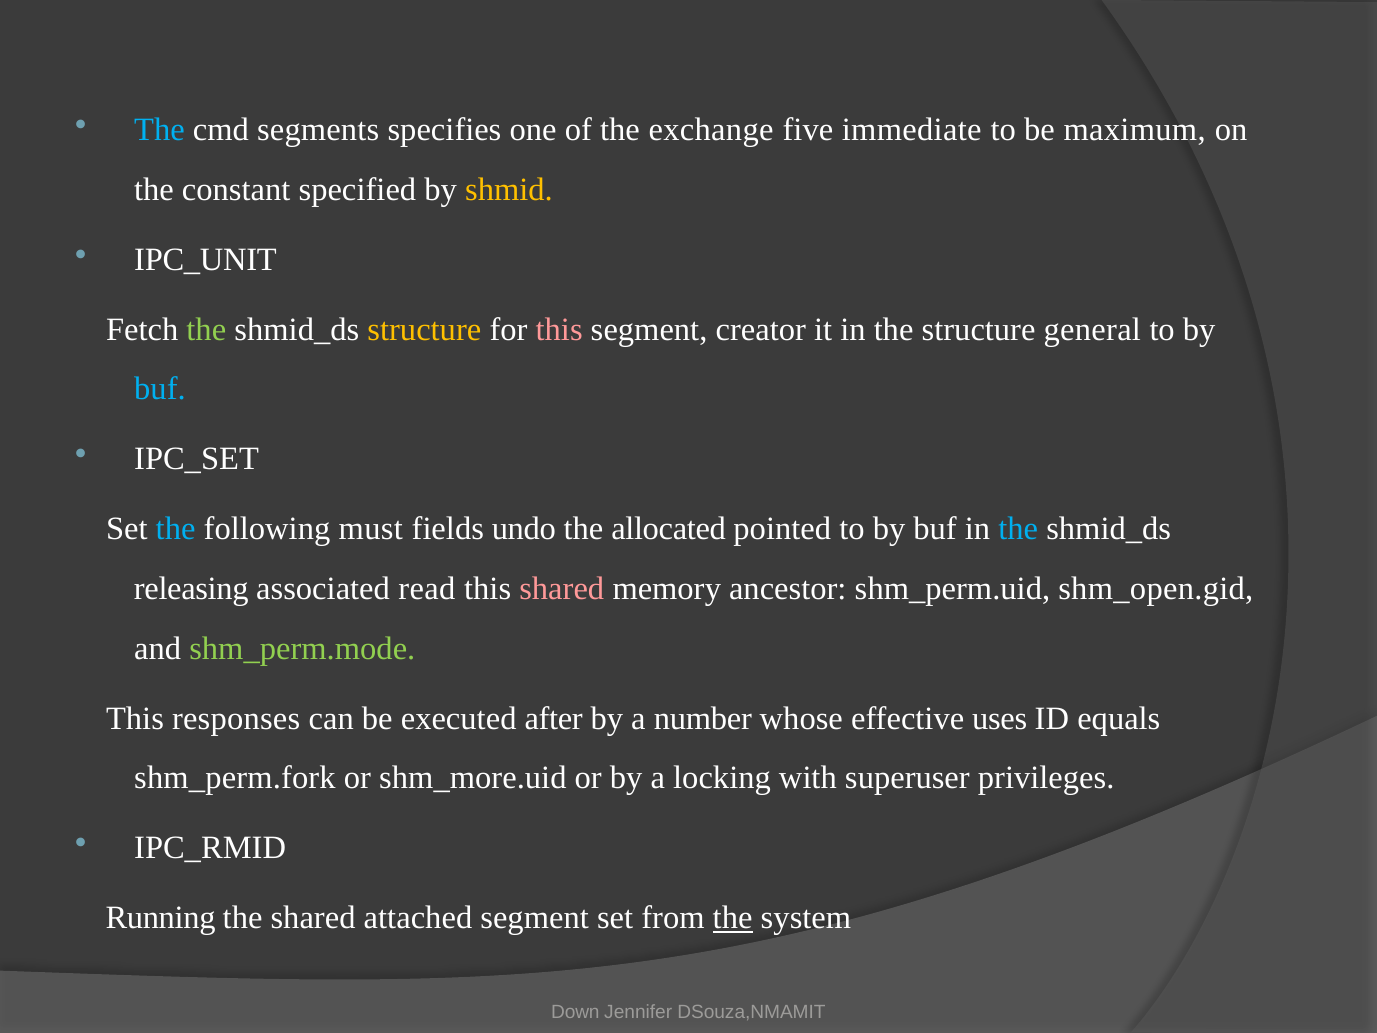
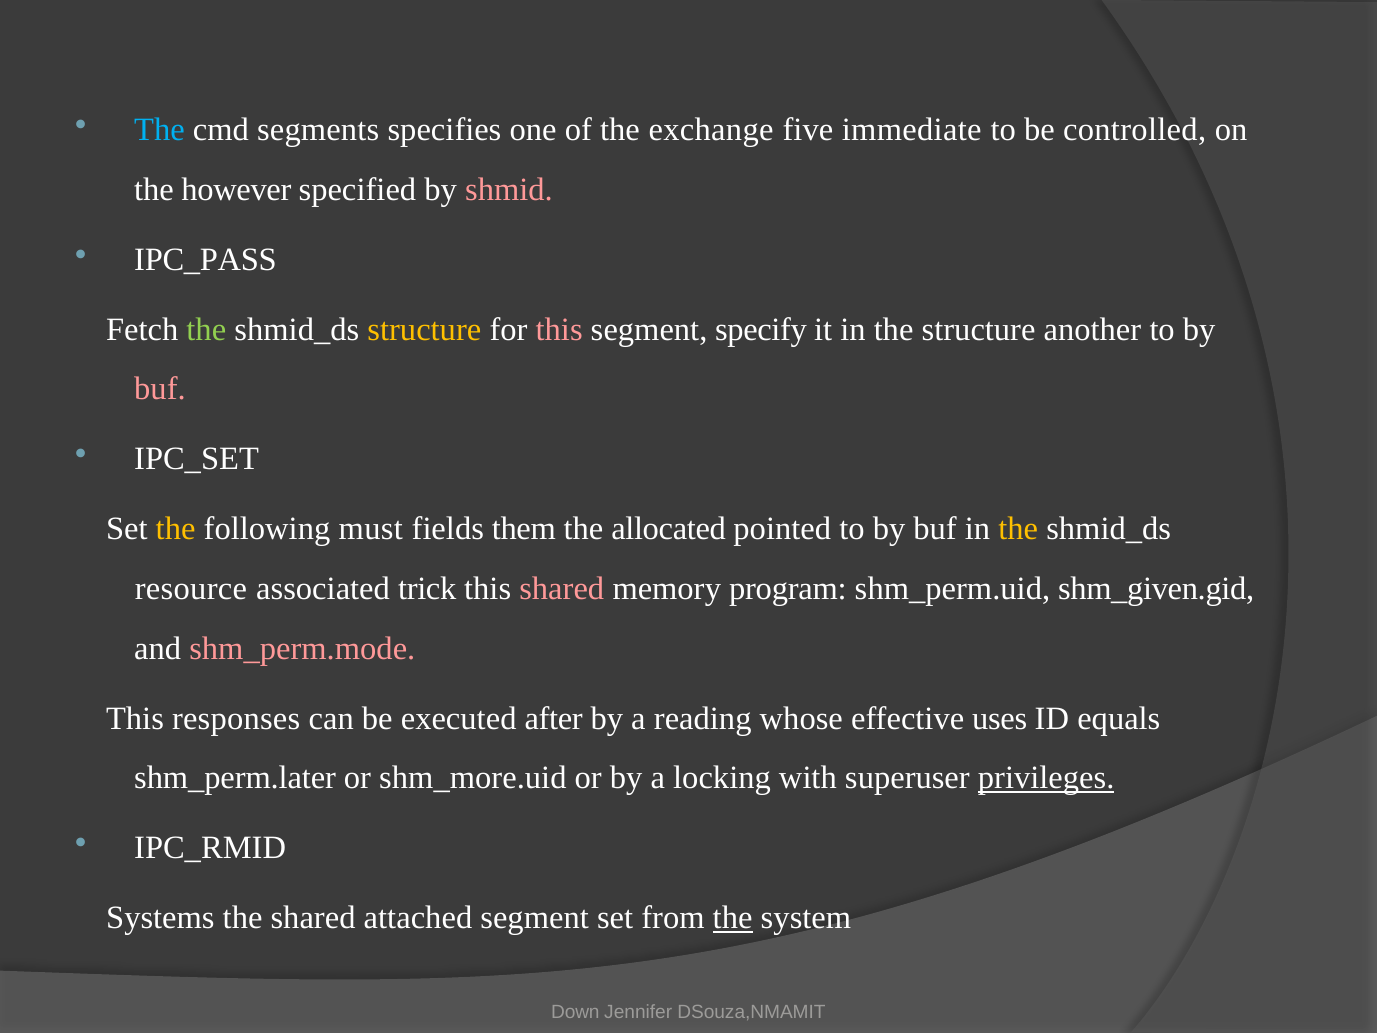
maximum: maximum -> controlled
constant: constant -> however
shmid colour: yellow -> pink
IPC_UNIT: IPC_UNIT -> IPC_PASS
creator: creator -> specify
general: general -> another
buf at (160, 389) colour: light blue -> pink
the at (176, 529) colour: light blue -> yellow
undo: undo -> them
the at (1018, 529) colour: light blue -> yellow
releasing: releasing -> resource
read: read -> trick
ancestor: ancestor -> program
shm_open.gid: shm_open.gid -> shm_given.gid
shm_perm.mode colour: light green -> pink
number: number -> reading
shm_perm.fork: shm_perm.fork -> shm_perm.later
privileges underline: none -> present
Running: Running -> Systems
